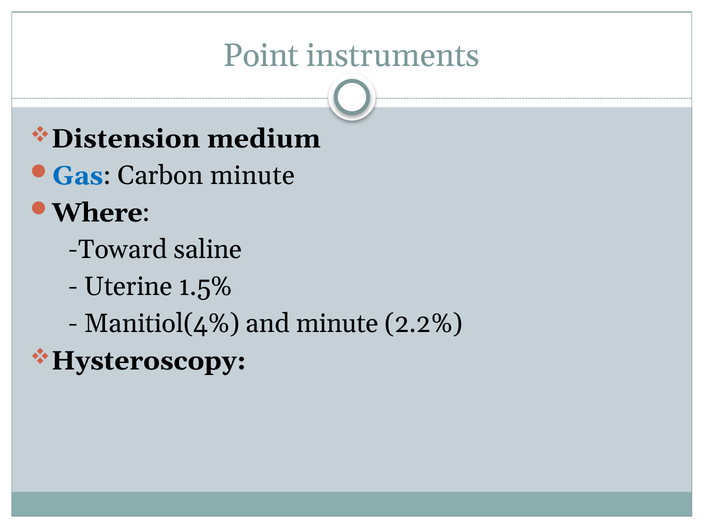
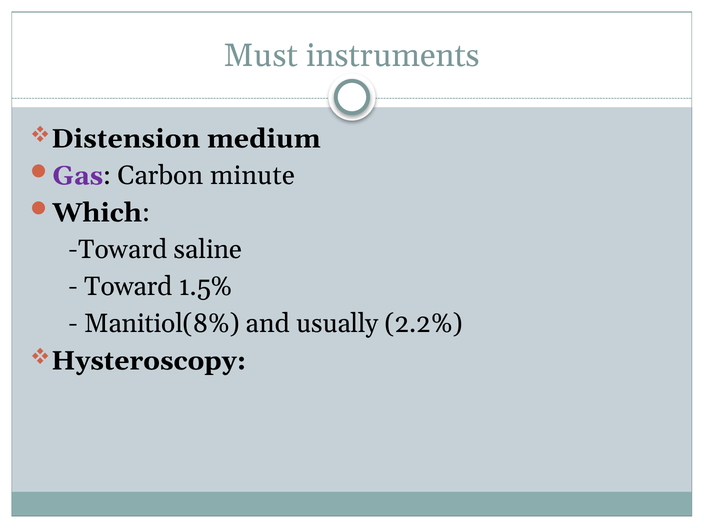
Point: Point -> Must
Gas colour: blue -> purple
Where: Where -> Which
Uterine at (128, 287): Uterine -> Toward
Manitiol(4%: Manitiol(4% -> Manitiol(8%
and minute: minute -> usually
